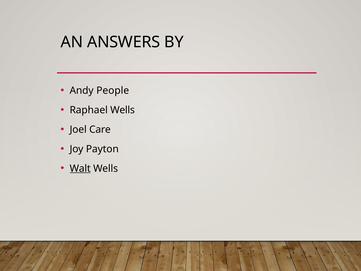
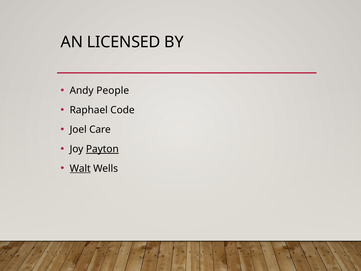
ANSWERS: ANSWERS -> LICENSED
Raphael Wells: Wells -> Code
Payton underline: none -> present
